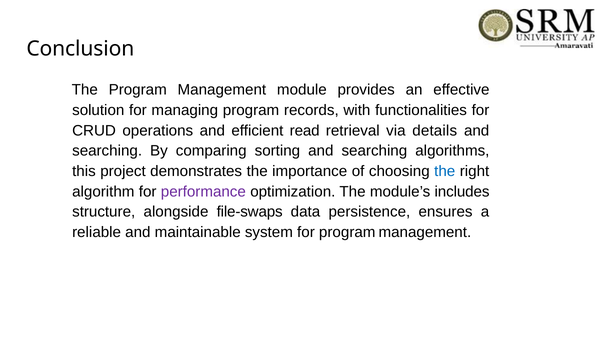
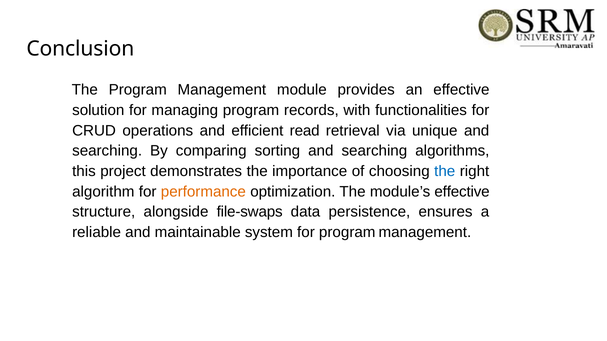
details: details -> unique
performance colour: purple -> orange
module’s includes: includes -> effective
